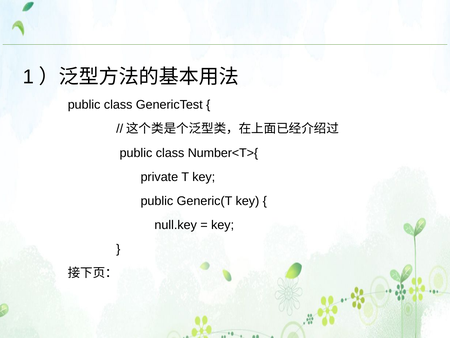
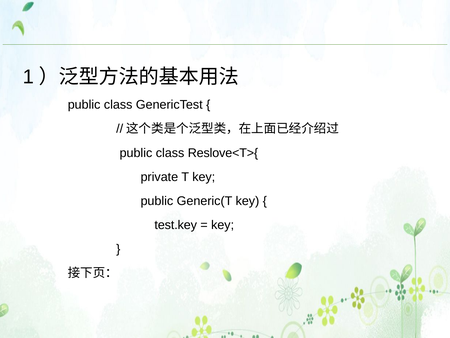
Number<T>{: Number<T>{ -> Reslove<T>{
null.key: null.key -> test.key
